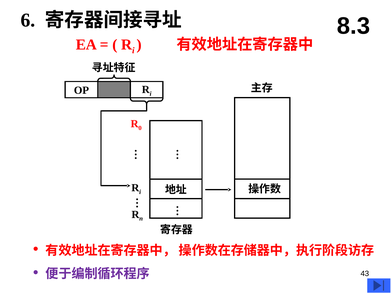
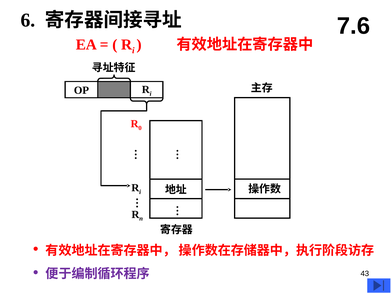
8.3: 8.3 -> 7.6
